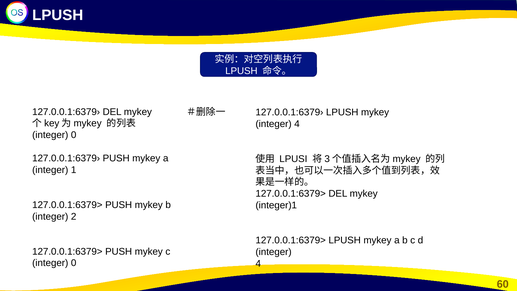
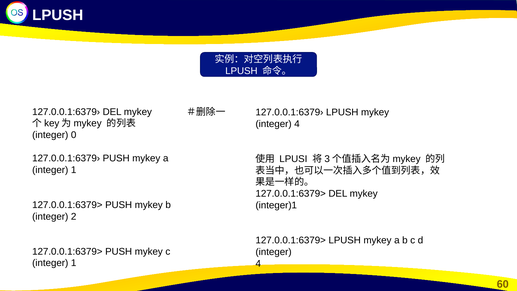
0 at (74, 263): 0 -> 1
